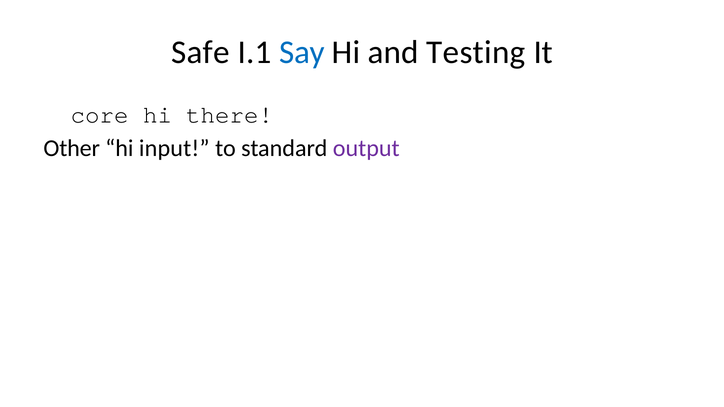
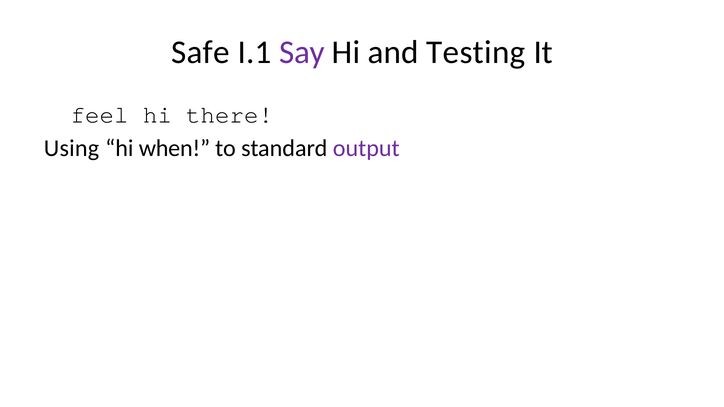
Say colour: blue -> purple
core: core -> feel
Other: Other -> Using
input: input -> when
